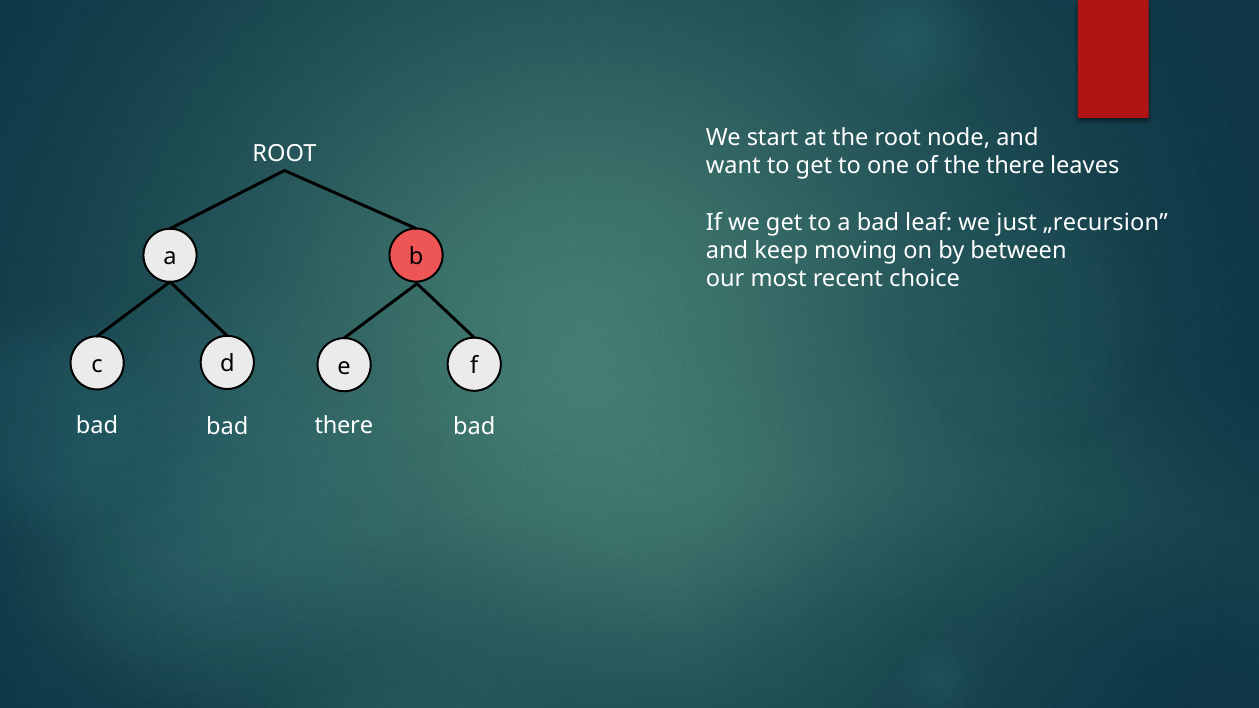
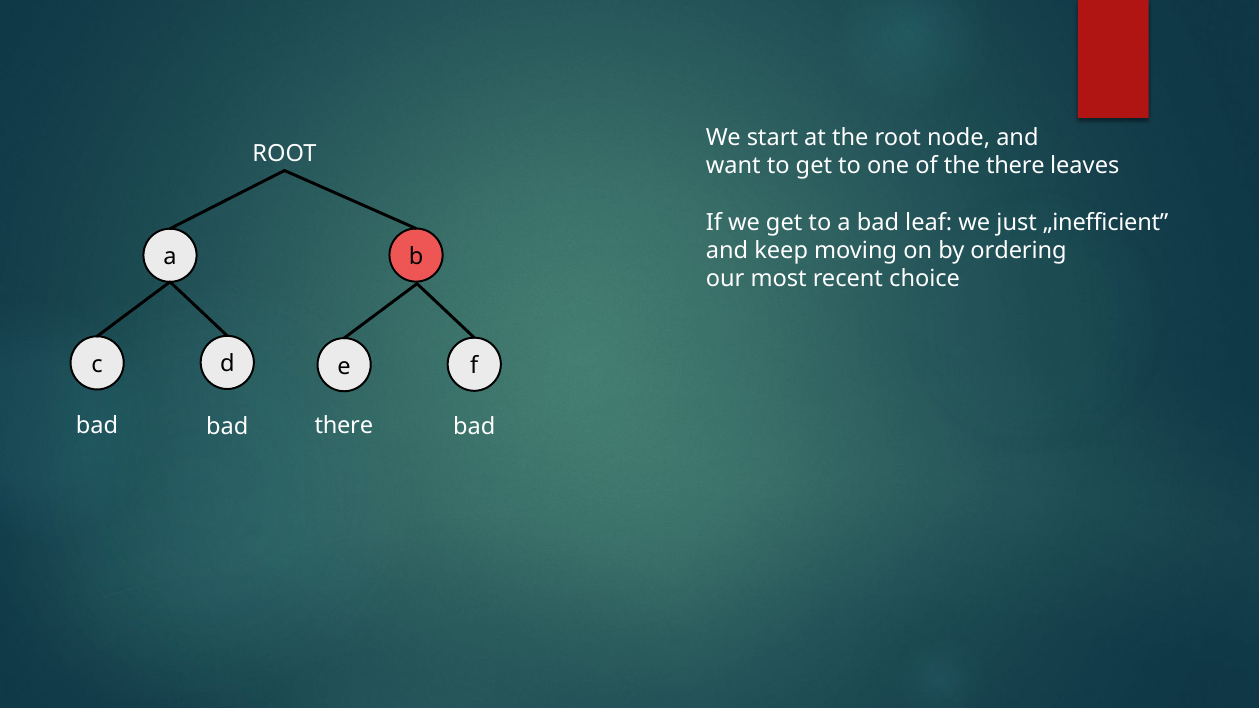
„recursion: „recursion -> „inefficient
between: between -> ordering
